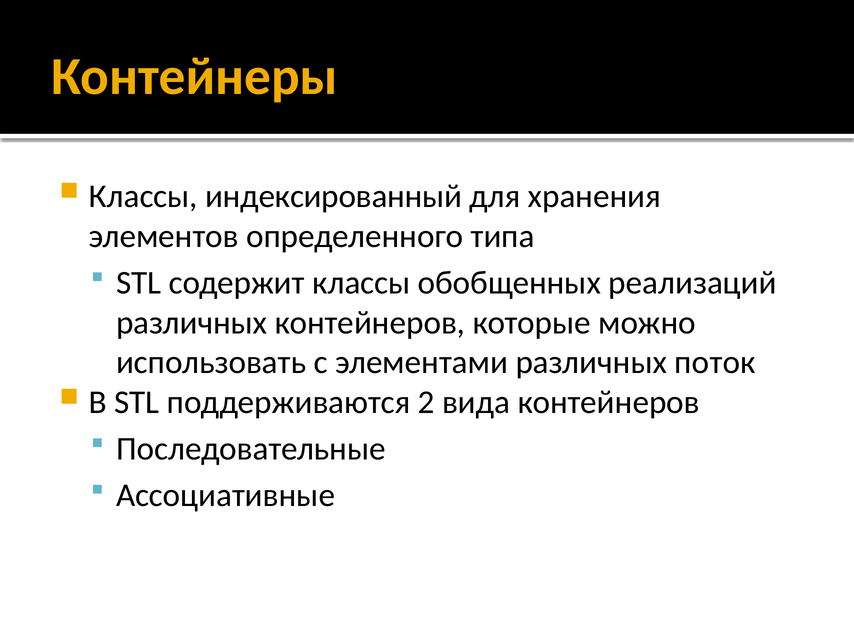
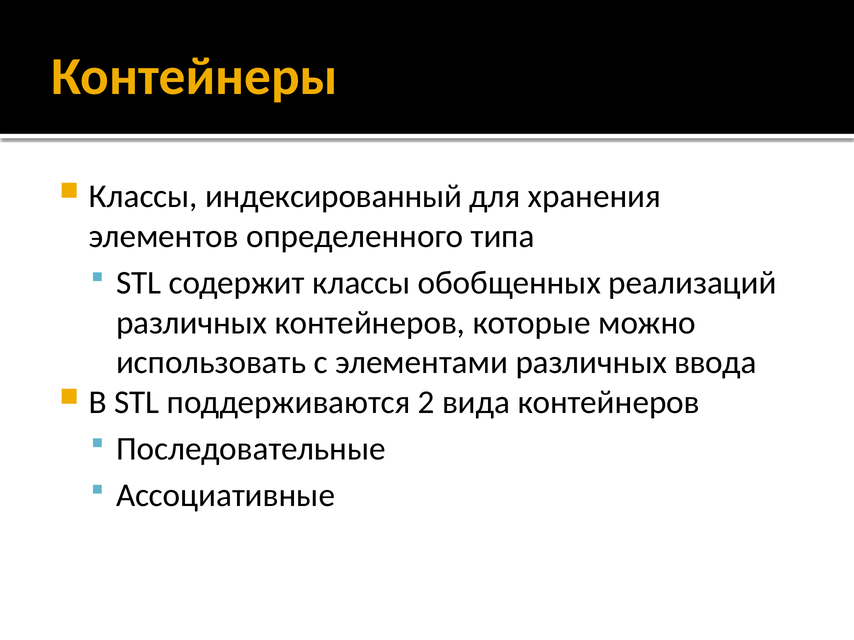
поток: поток -> ввода
